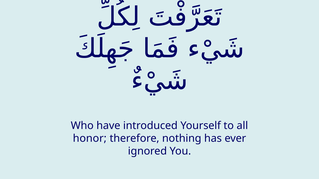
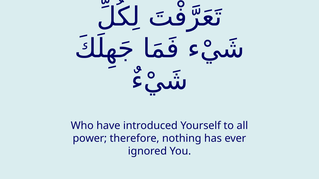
honor: honor -> power
